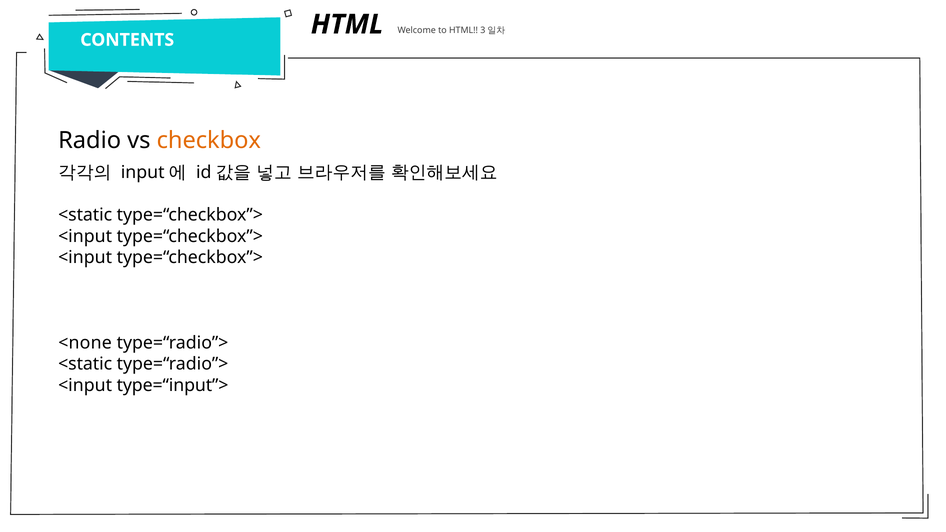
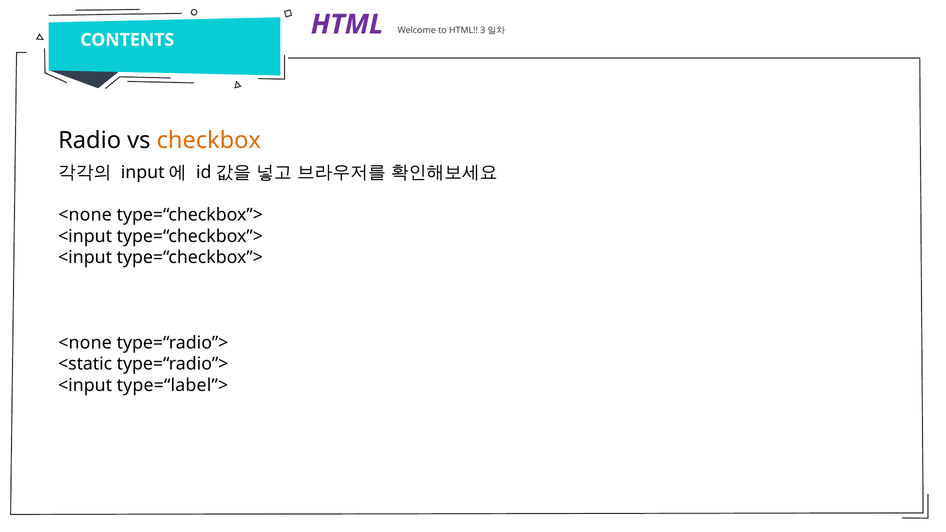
HTML at (347, 24) colour: black -> purple
<static at (85, 215): <static -> <none
type=“input”>: type=“input”> -> type=“label”>
